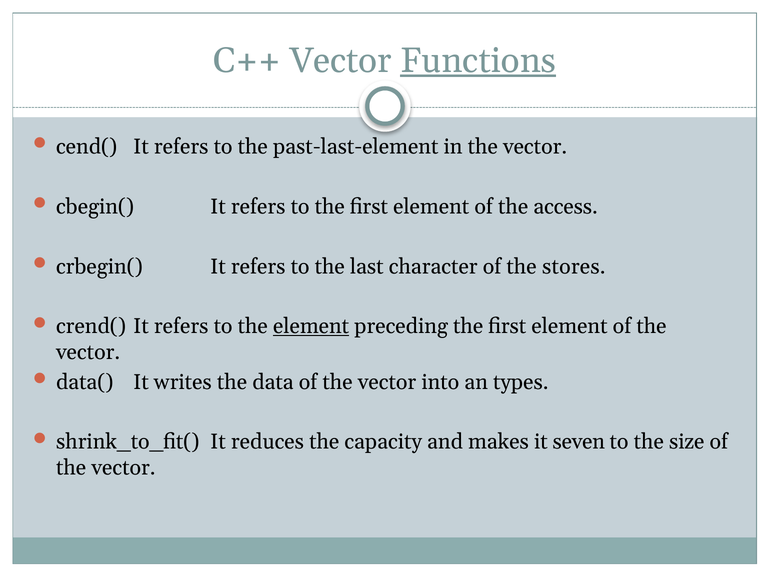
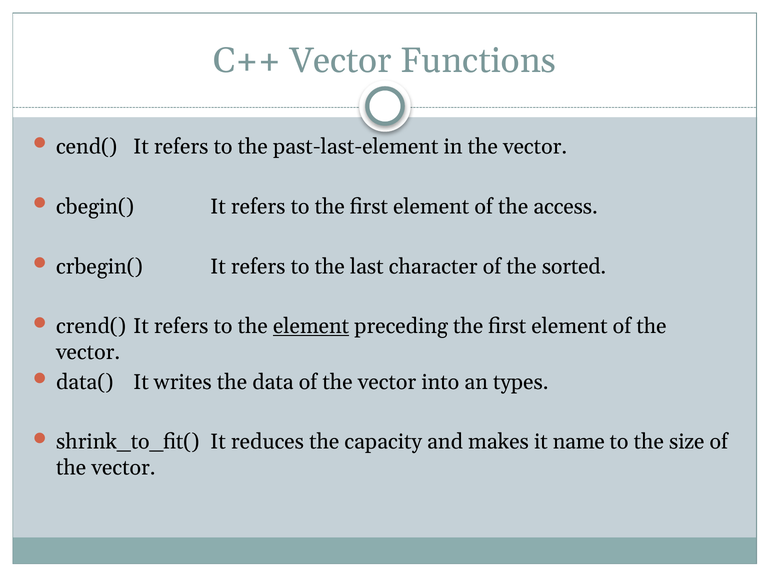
Functions underline: present -> none
stores: stores -> sorted
seven: seven -> name
